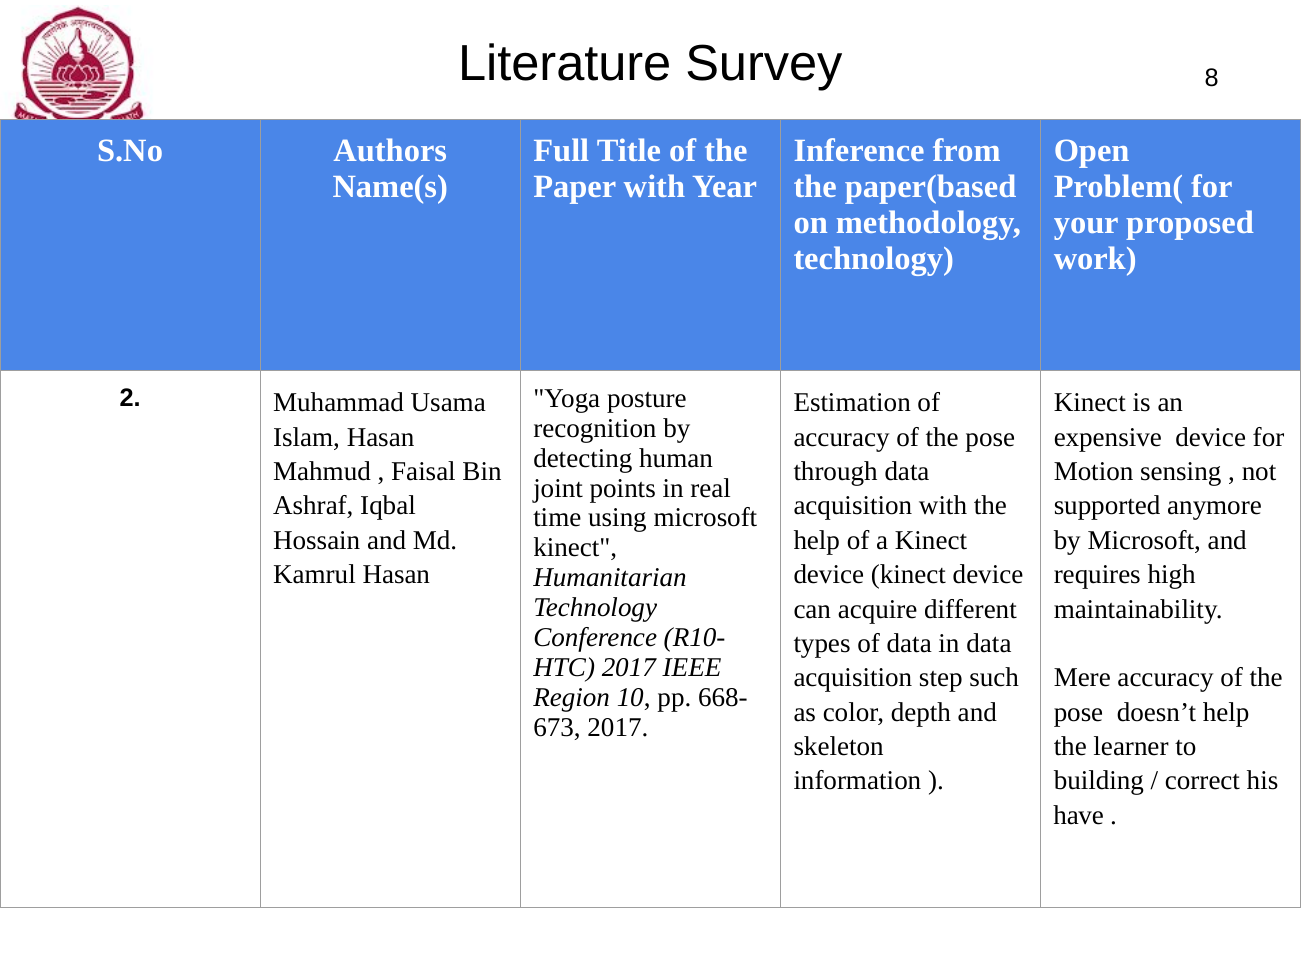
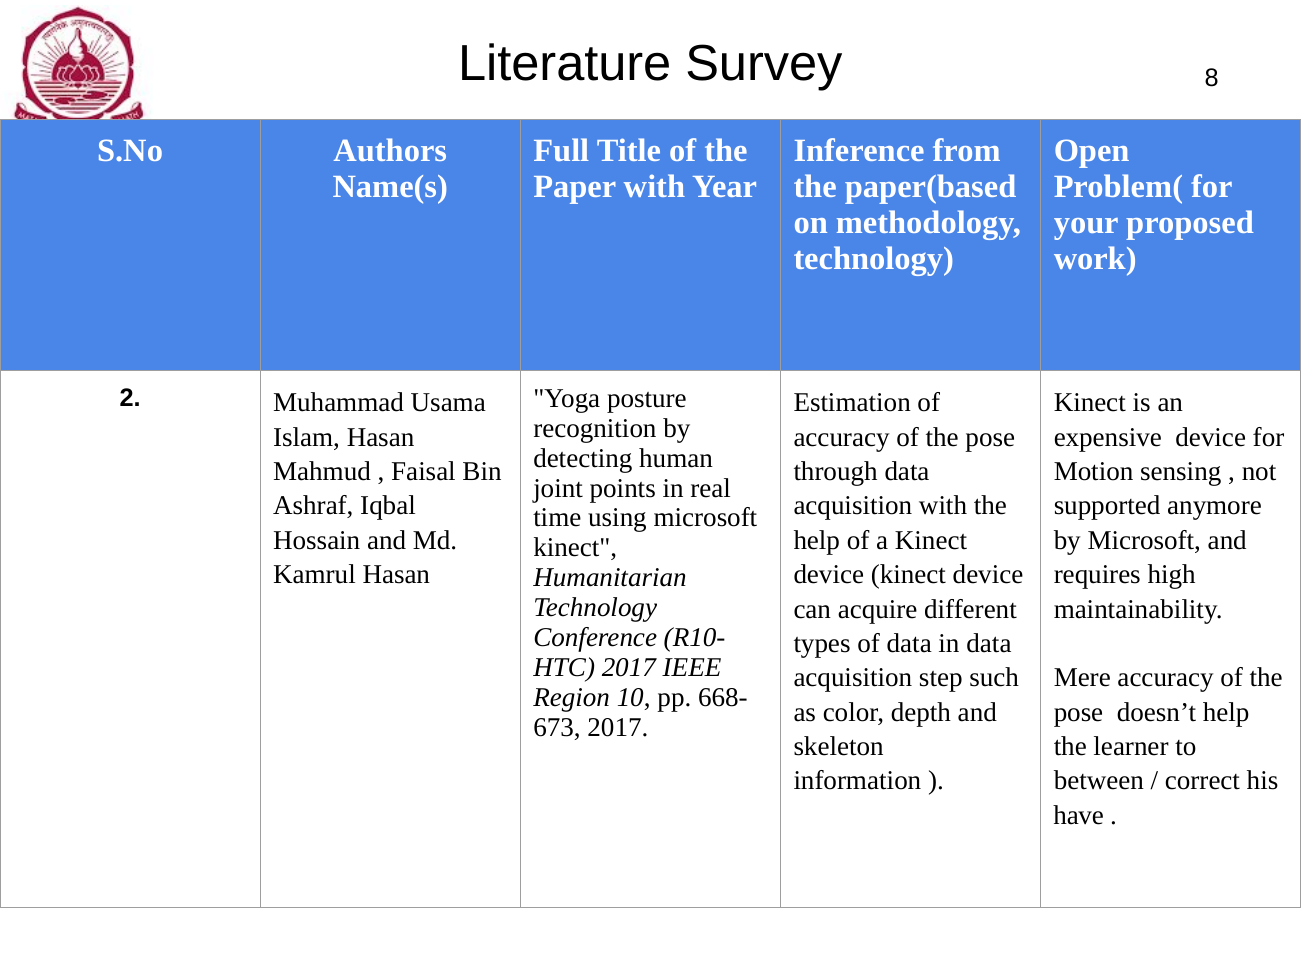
building: building -> between
